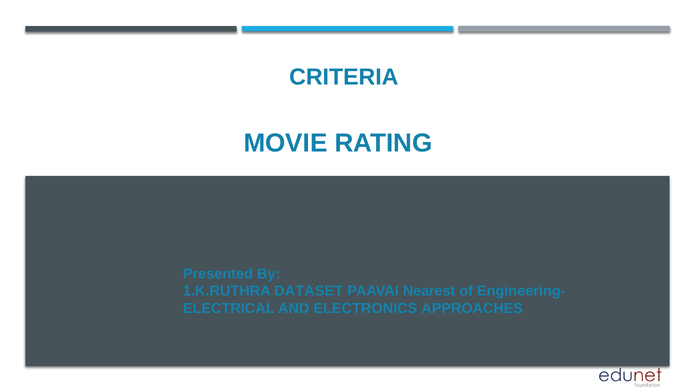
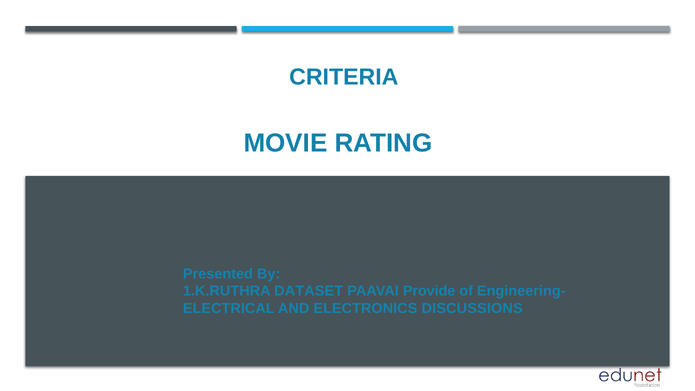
Nearest: Nearest -> Provide
APPROACHES: APPROACHES -> DISCUSSIONS
